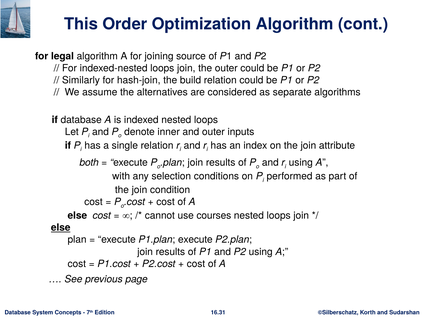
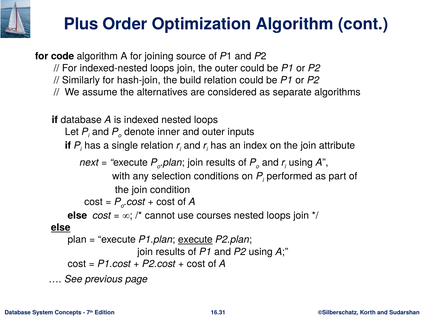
This: This -> Plus
legal: legal -> code
both: both -> next
execute at (195, 240) underline: none -> present
